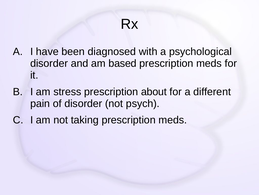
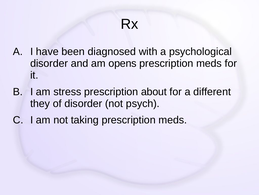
based: based -> opens
pain: pain -> they
